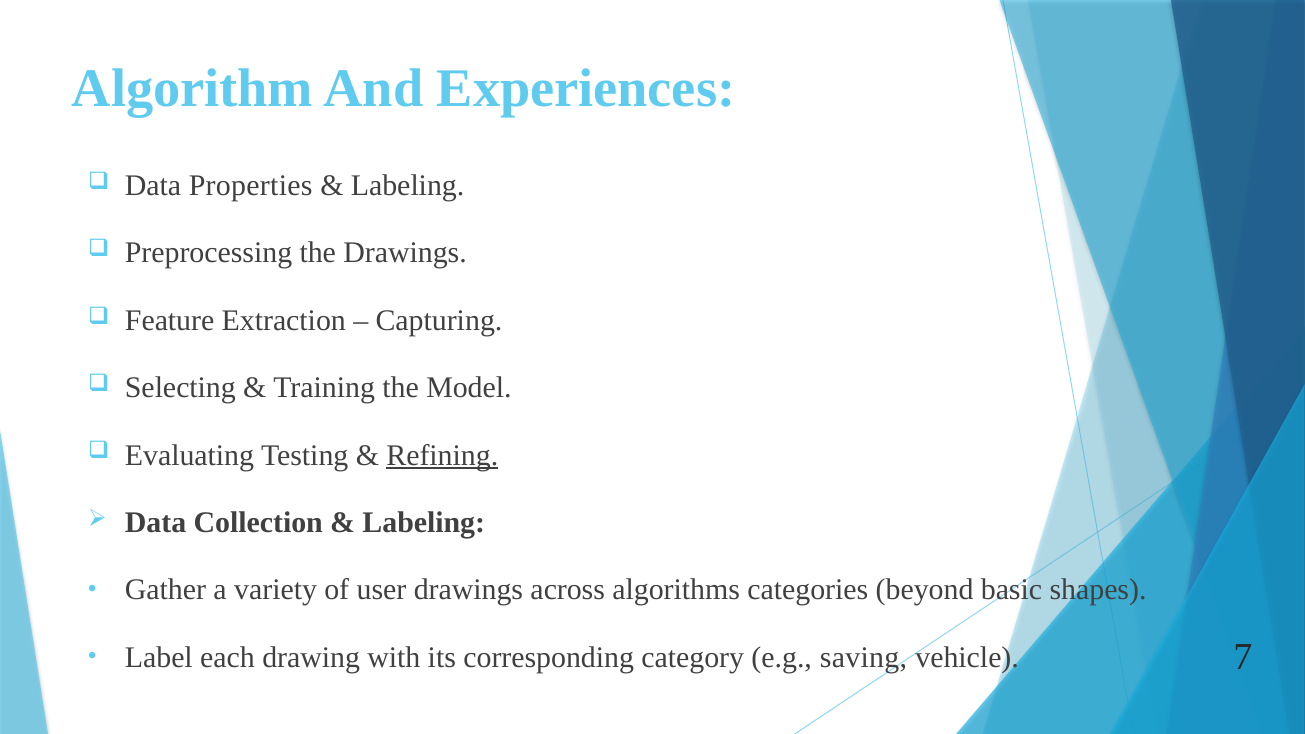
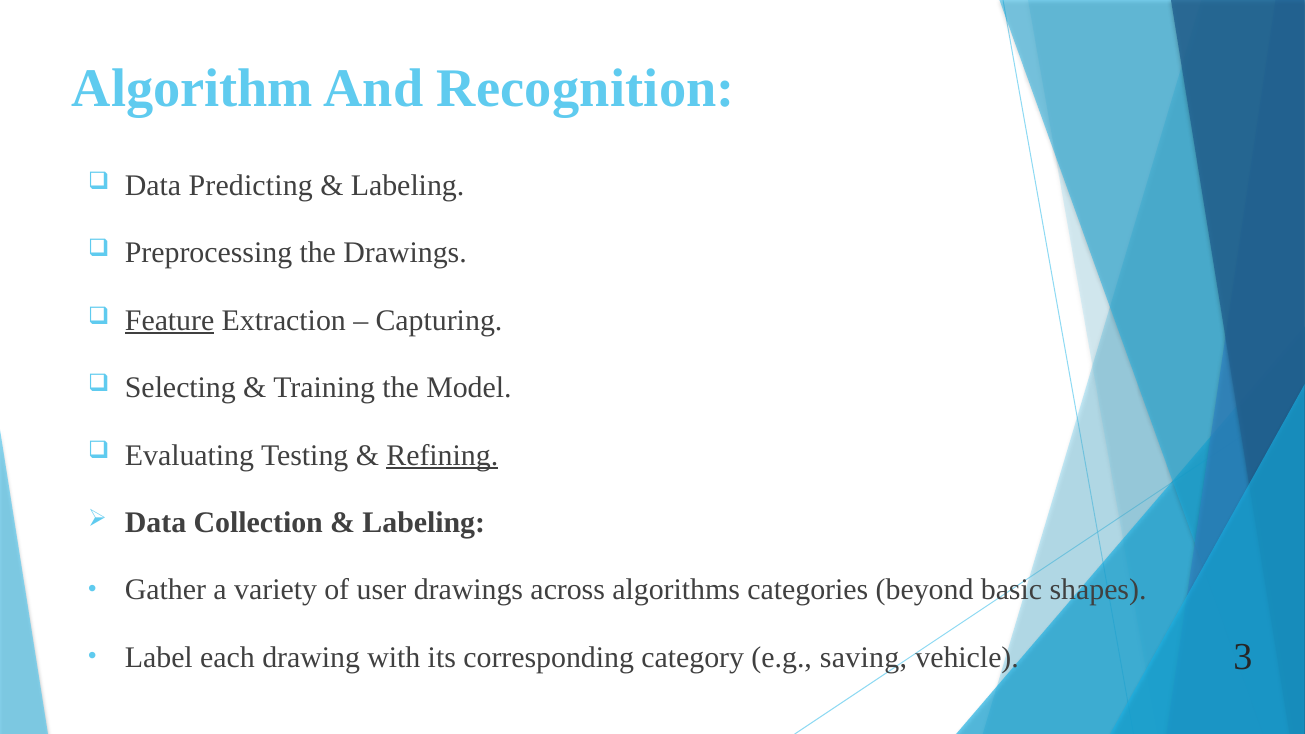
Experiences: Experiences -> Recognition
Properties: Properties -> Predicting
Feature underline: none -> present
7: 7 -> 3
